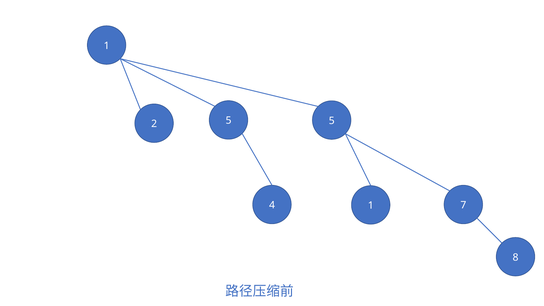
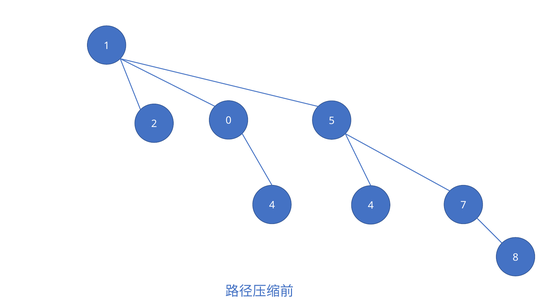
2 5: 5 -> 0
4 1: 1 -> 4
